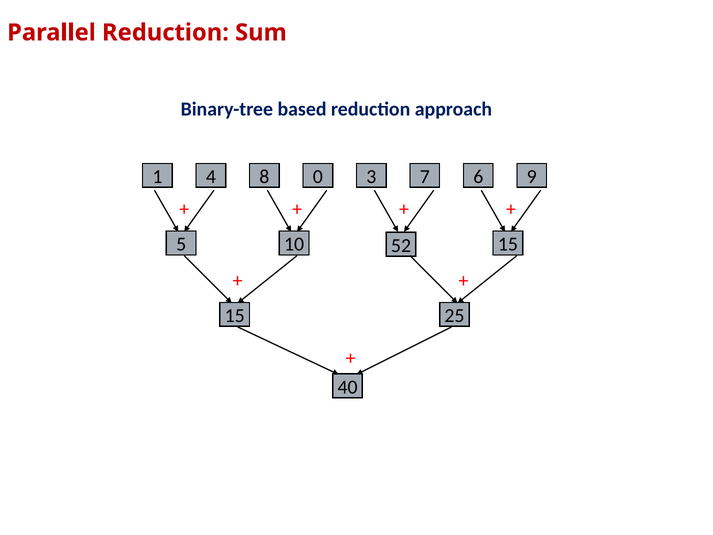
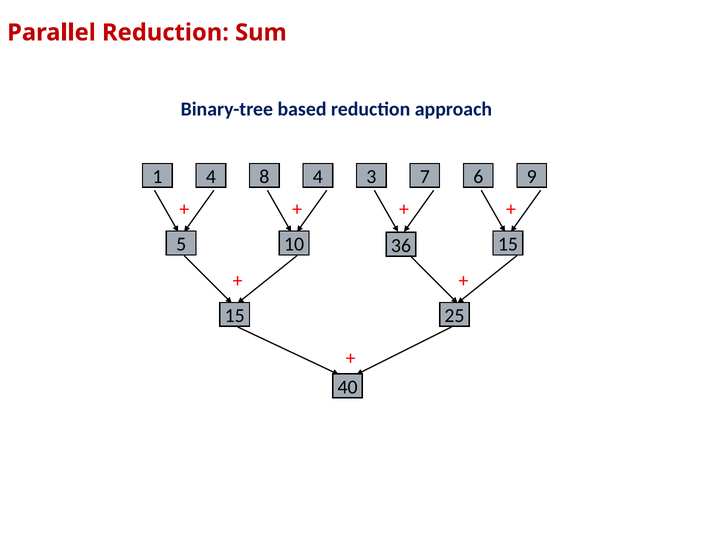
8 0: 0 -> 4
52: 52 -> 36
